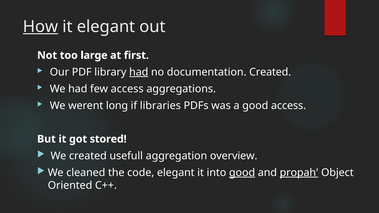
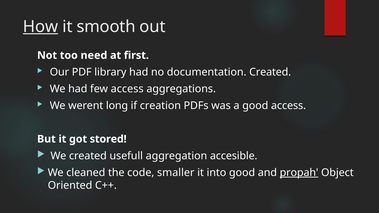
it elegant: elegant -> smooth
large: large -> need
had at (139, 72) underline: present -> none
libraries: libraries -> creation
overview: overview -> accesible
code elegant: elegant -> smaller
good at (242, 173) underline: present -> none
